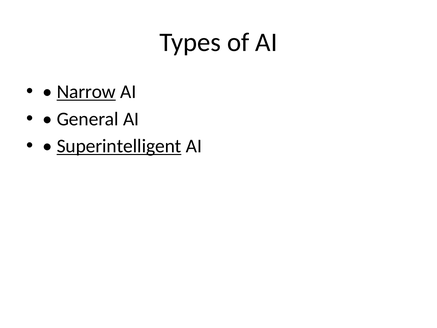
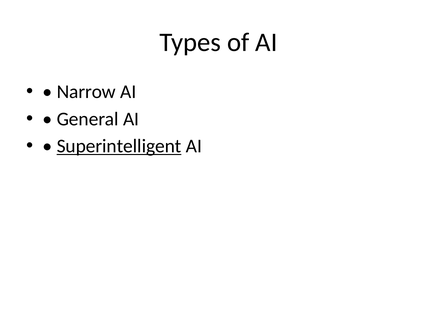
Narrow underline: present -> none
